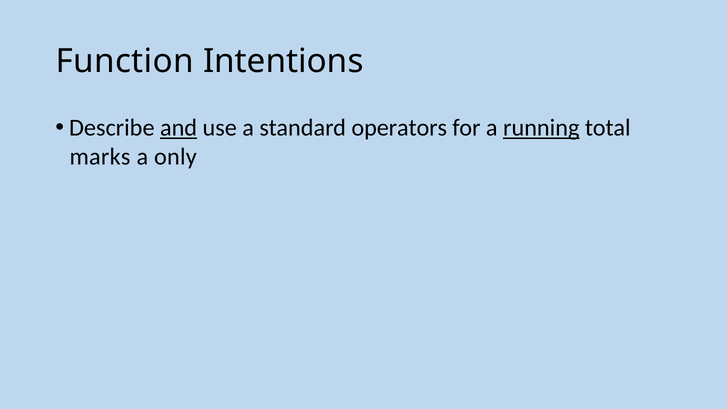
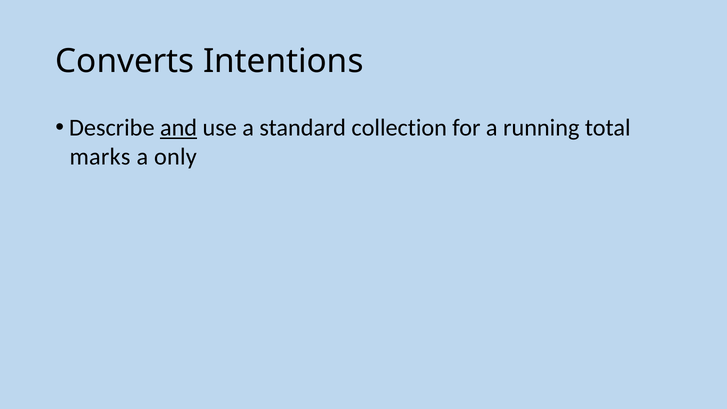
Function: Function -> Converts
operators: operators -> collection
running underline: present -> none
